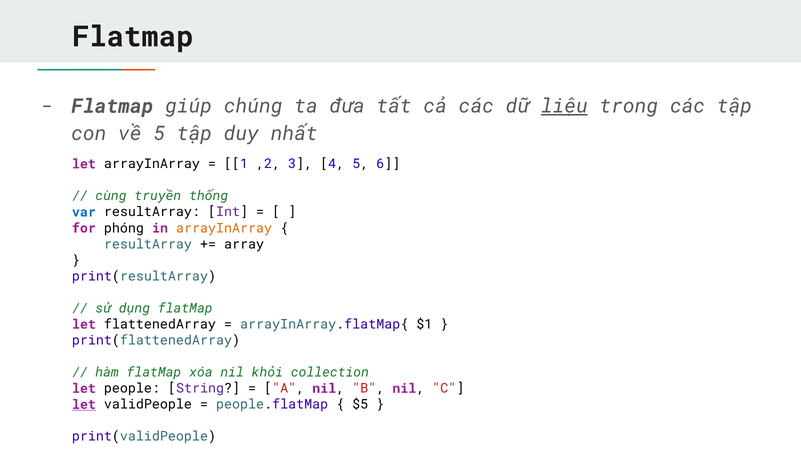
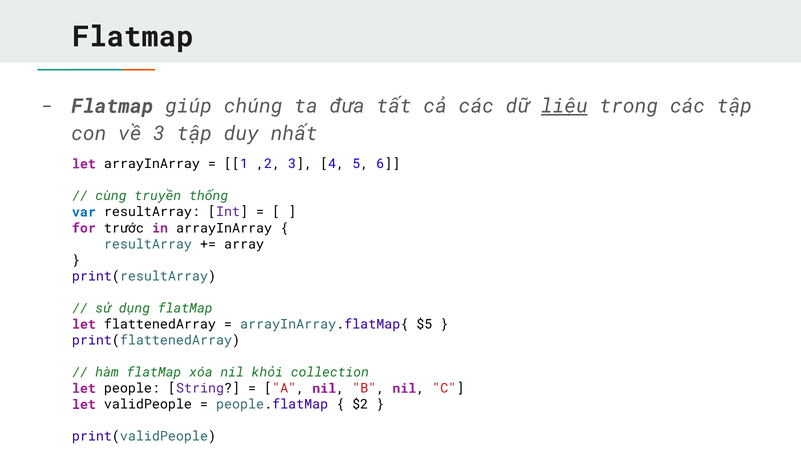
về 5: 5 -> 3
phóng: phóng -> trước
arrayInArray at (224, 228) colour: orange -> black
$1: $1 -> $5
let at (84, 404) underline: present -> none
$5: $5 -> $2
